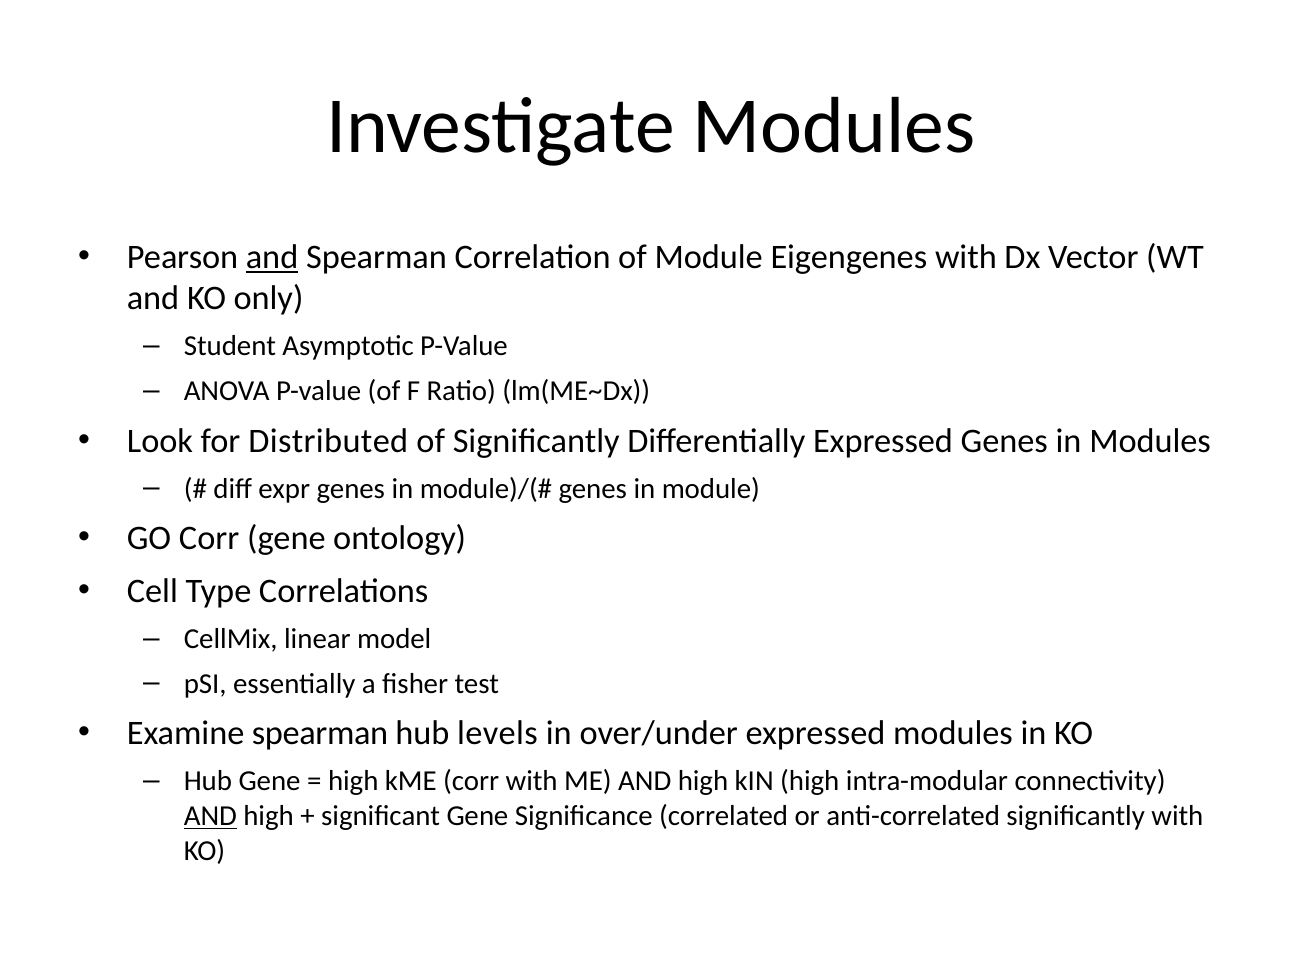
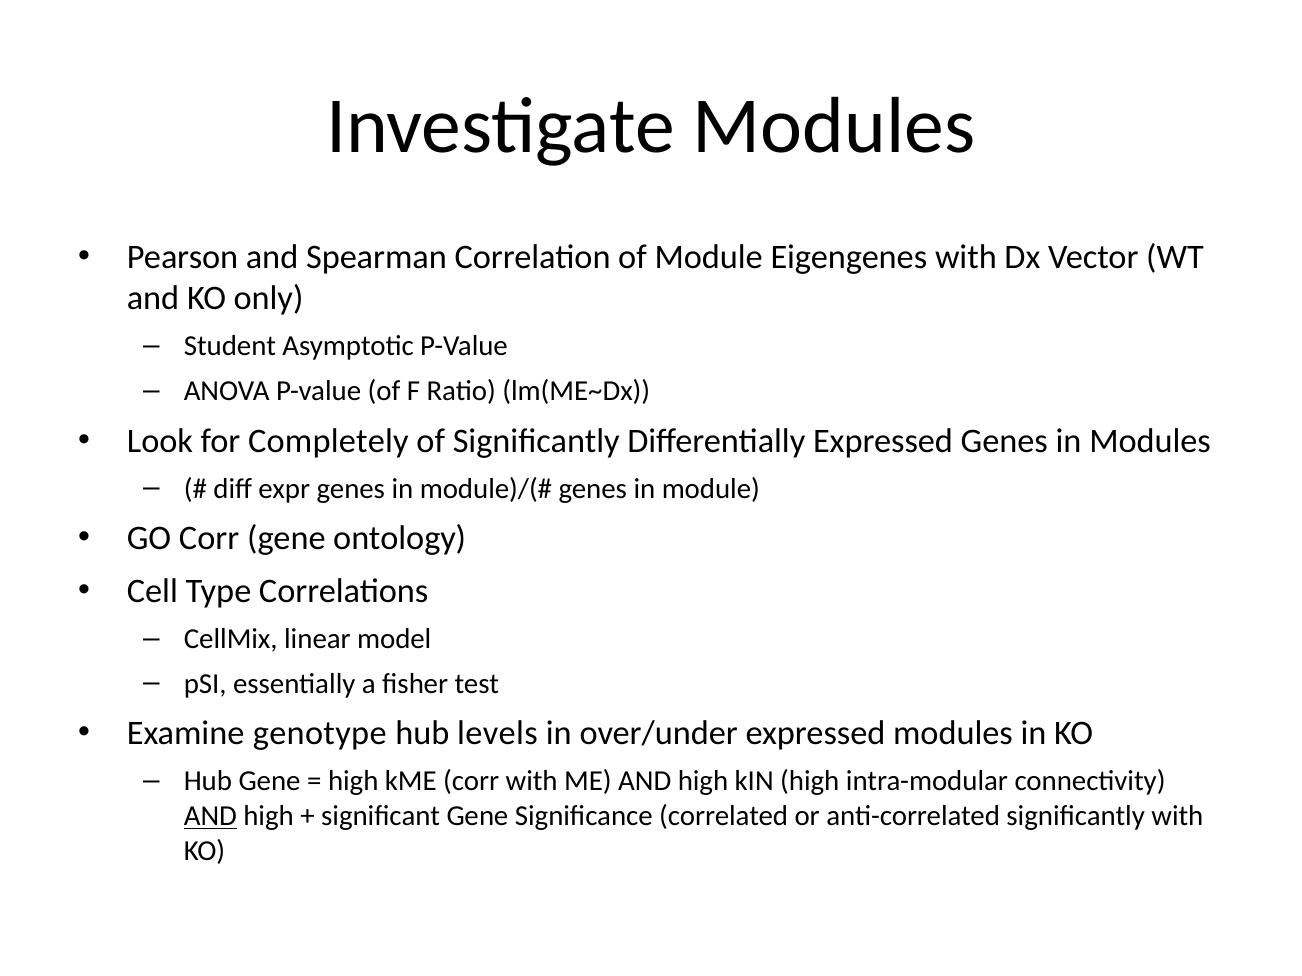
and at (272, 257) underline: present -> none
Distributed: Distributed -> Completely
Examine spearman: spearman -> genotype
